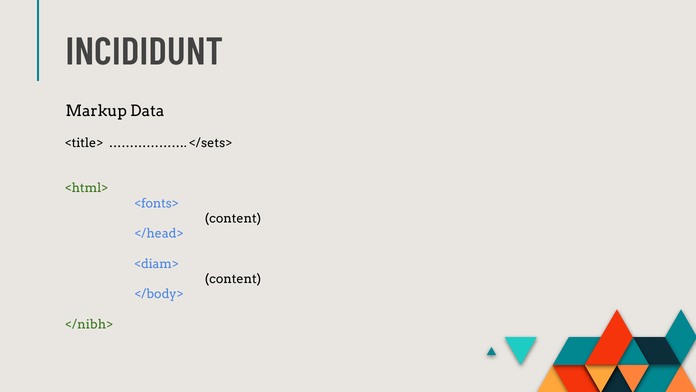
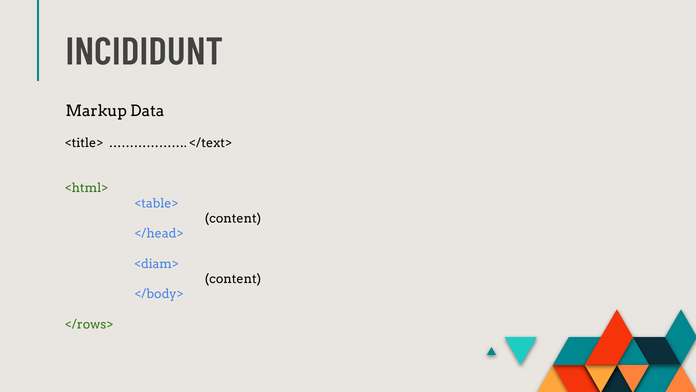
</sets>: </sets> -> </text>
<fonts>: <fonts> -> <table>
</nibh>: </nibh> -> </rows>
